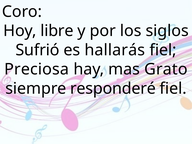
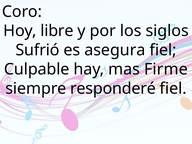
hallarás: hallarás -> asegura
Preciosa: Preciosa -> Culpable
Grato: Grato -> Firme
